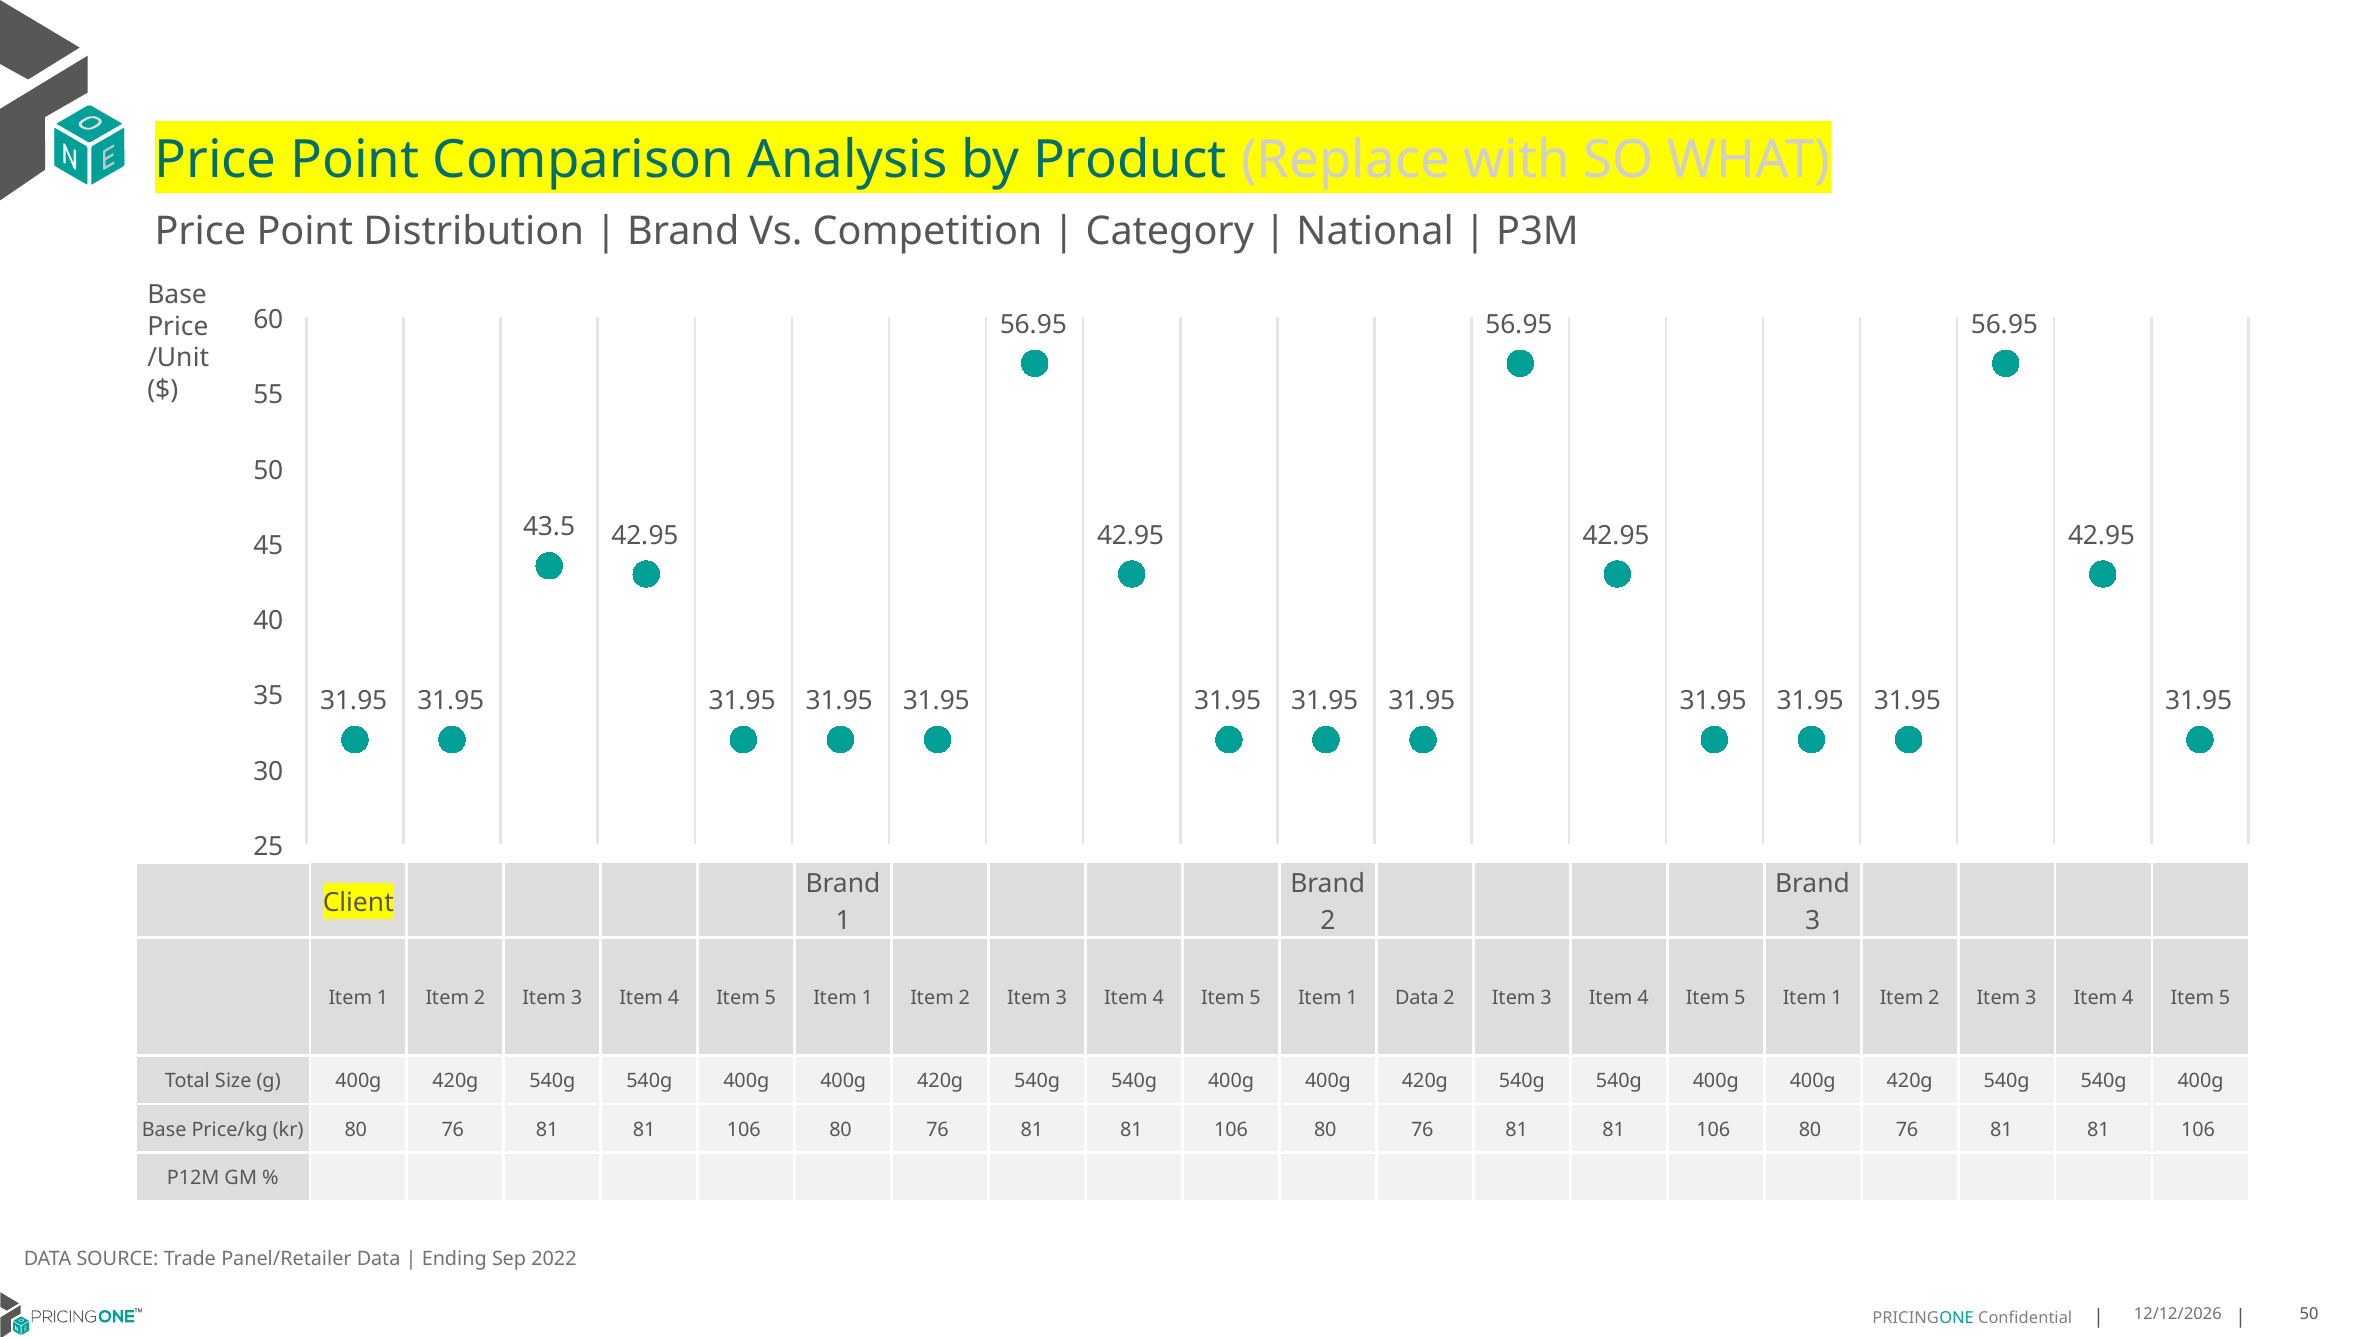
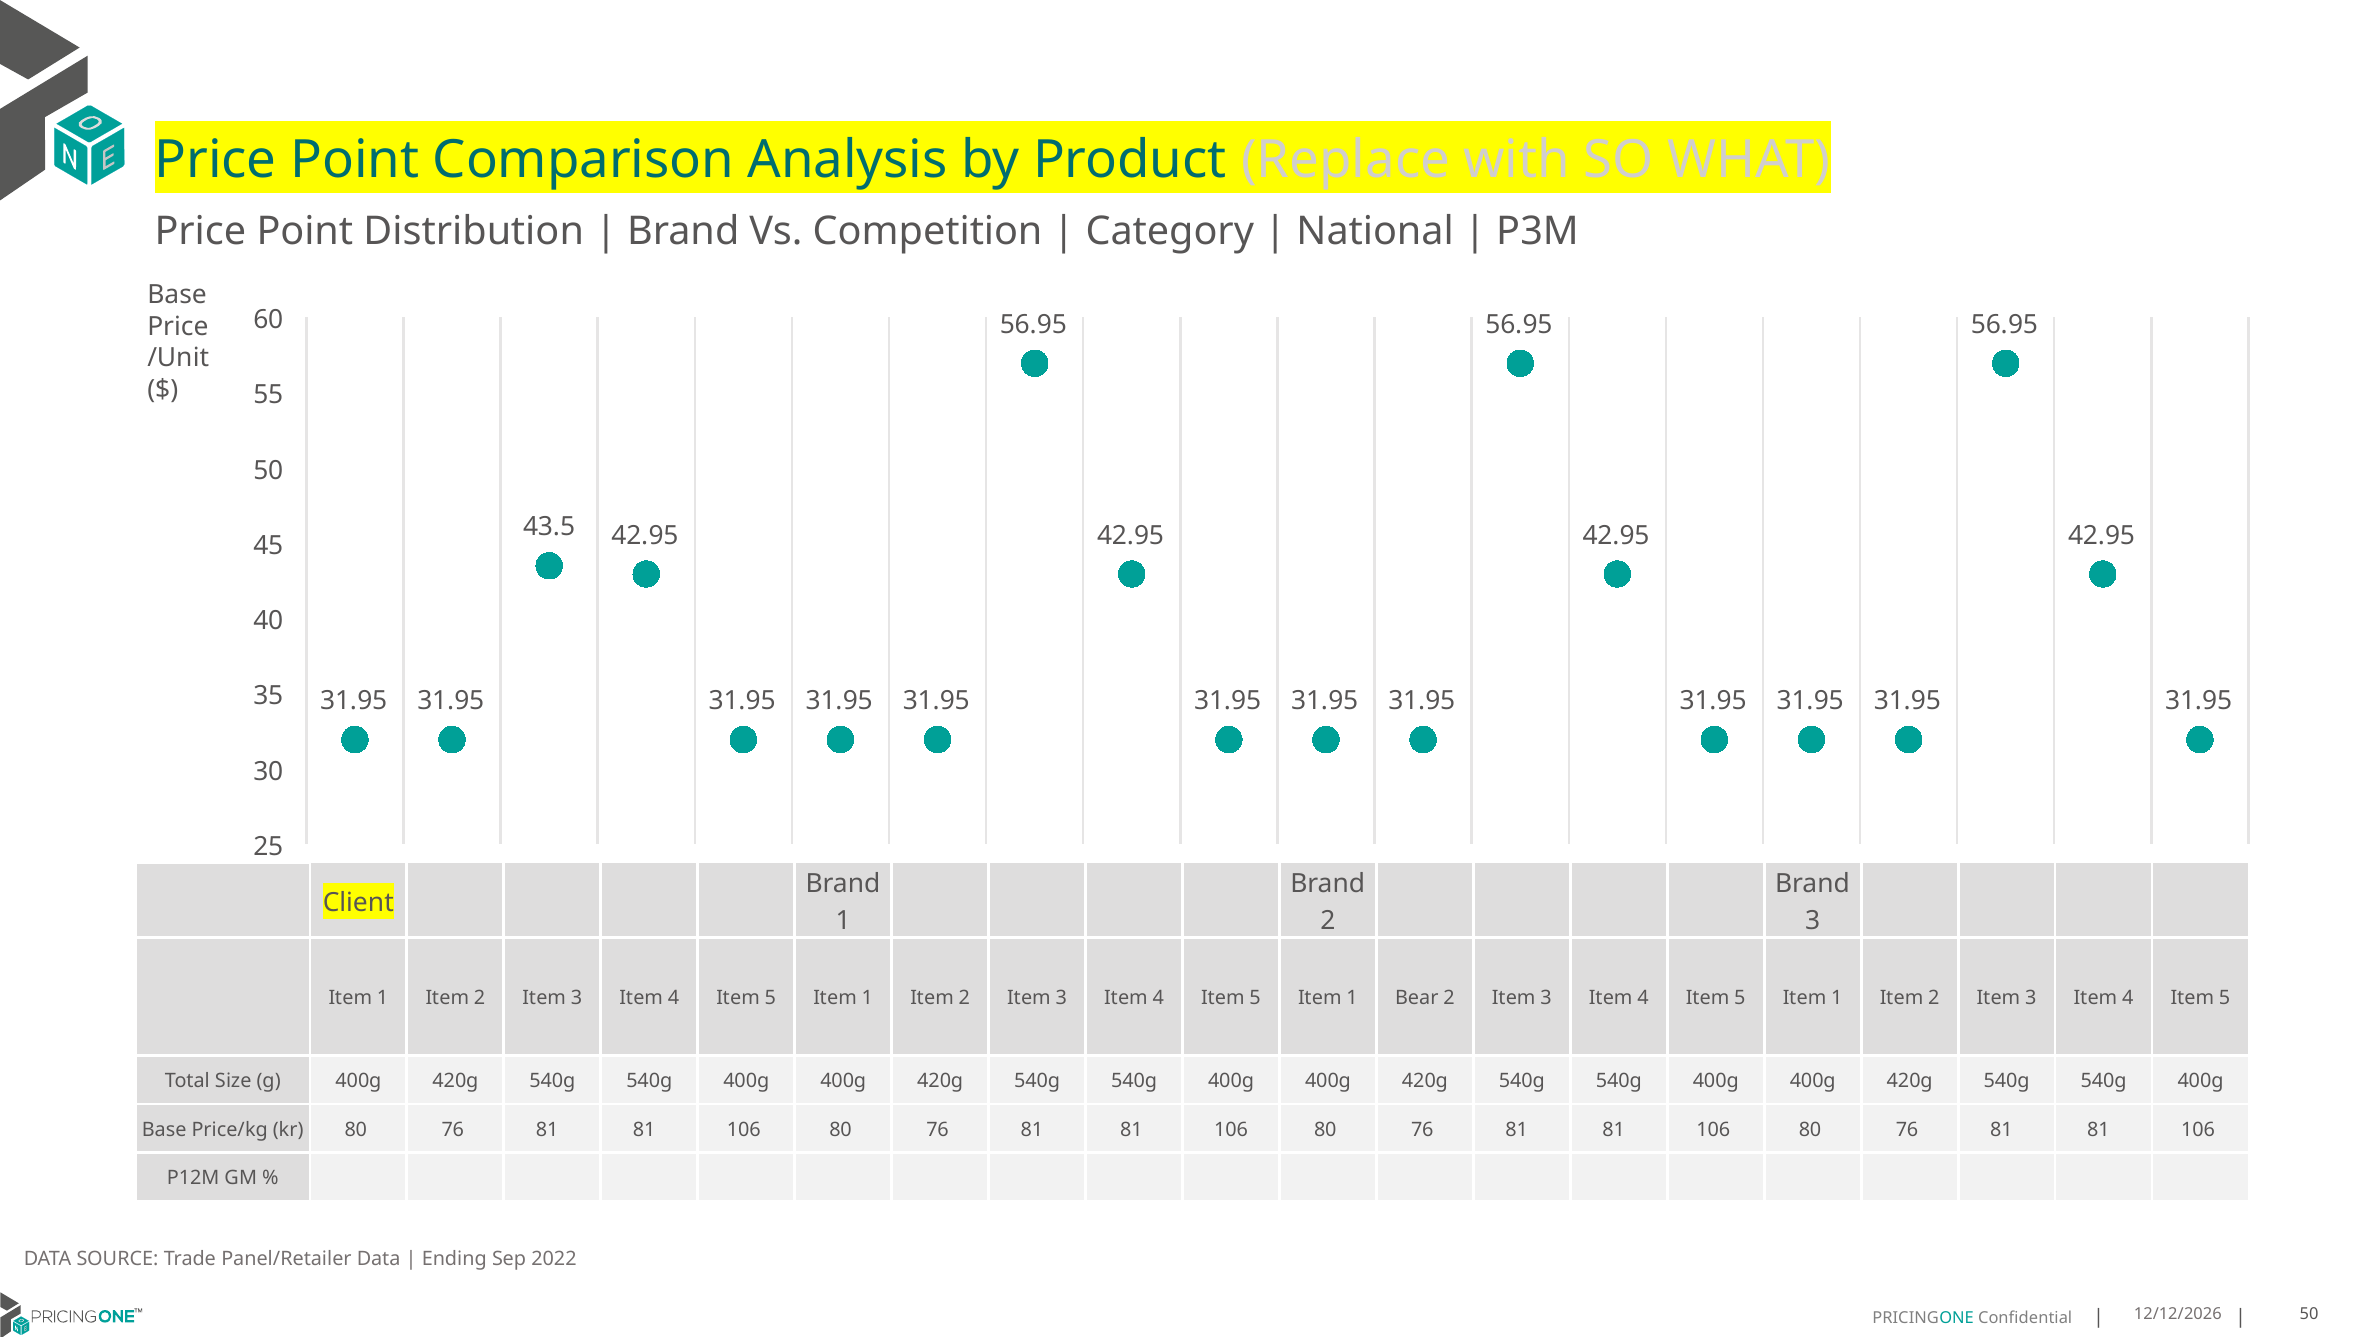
1 Data: Data -> Bear
